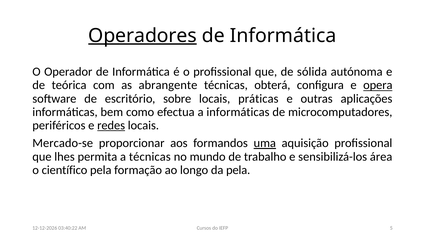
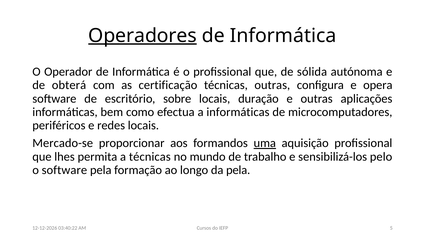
teórica: teórica -> obterá
abrangente: abrangente -> certificação
técnicas obterá: obterá -> outras
opera underline: present -> none
práticas: práticas -> duração
redes underline: present -> none
área: área -> pelo
o científico: científico -> software
